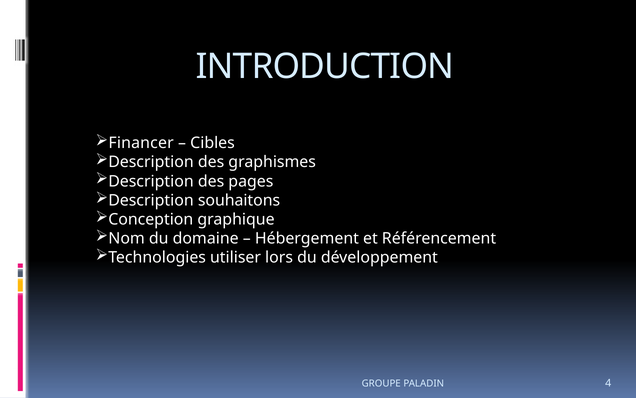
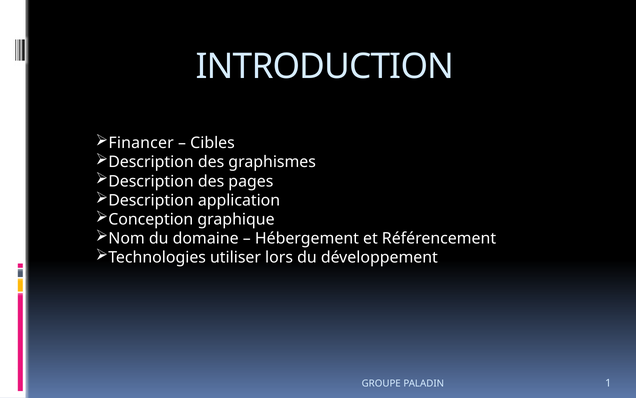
souhaitons: souhaitons -> application
4: 4 -> 1
